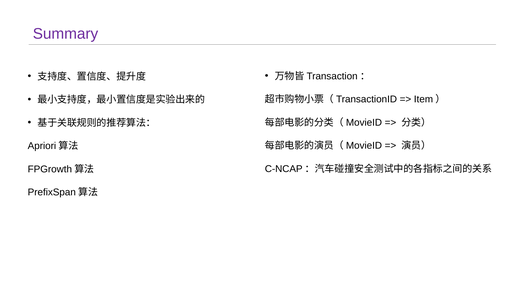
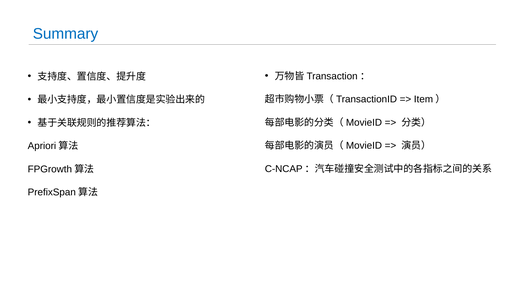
Summary colour: purple -> blue
